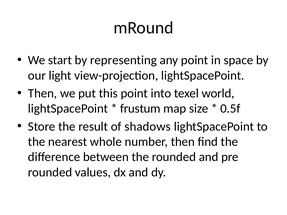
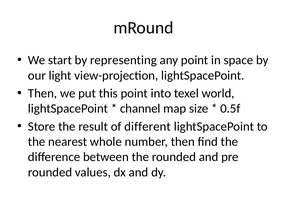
frustum: frustum -> channel
shadows: shadows -> different
